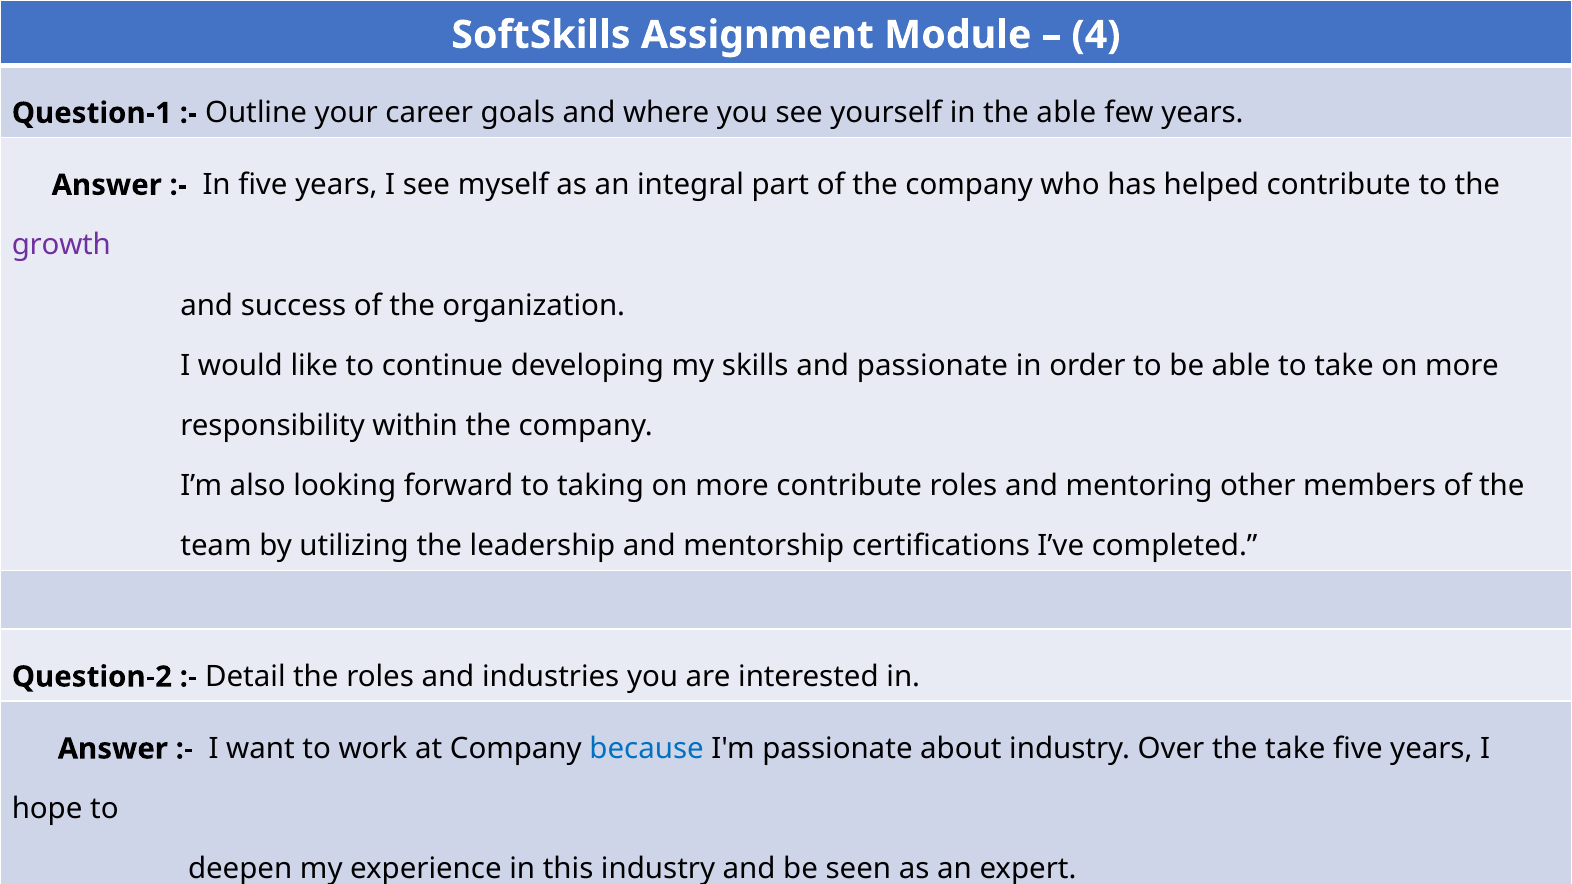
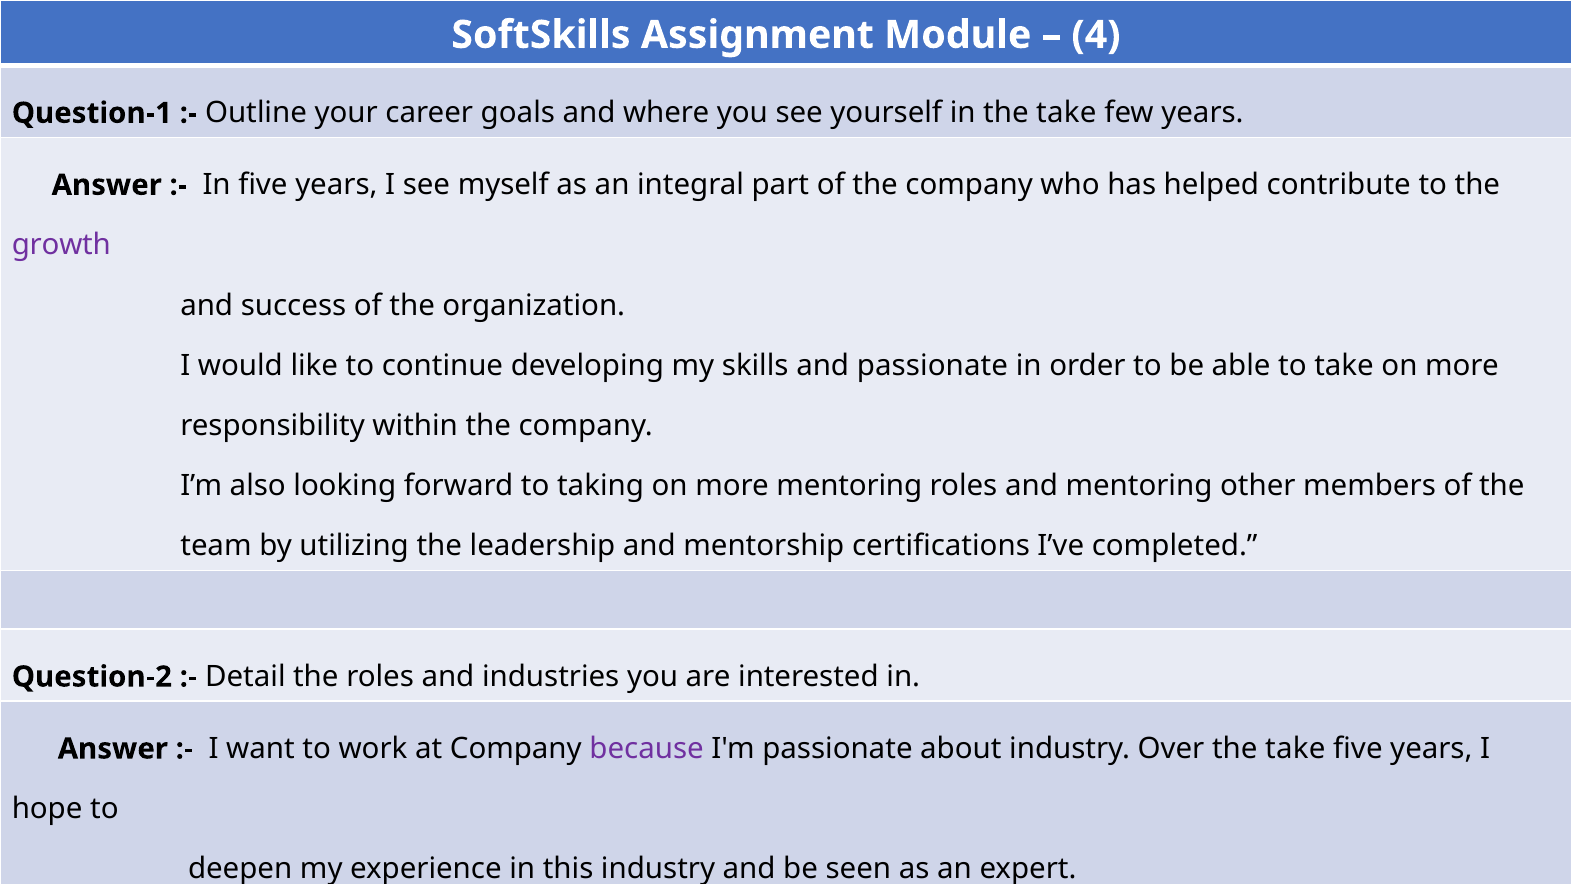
in the able: able -> take
more contribute: contribute -> mentoring
because colour: blue -> purple
